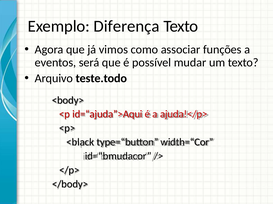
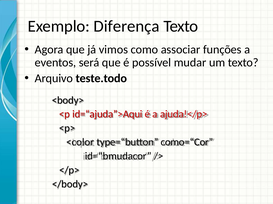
<black: <black -> <color
width=“Cor: width=“Cor -> como=“Cor
